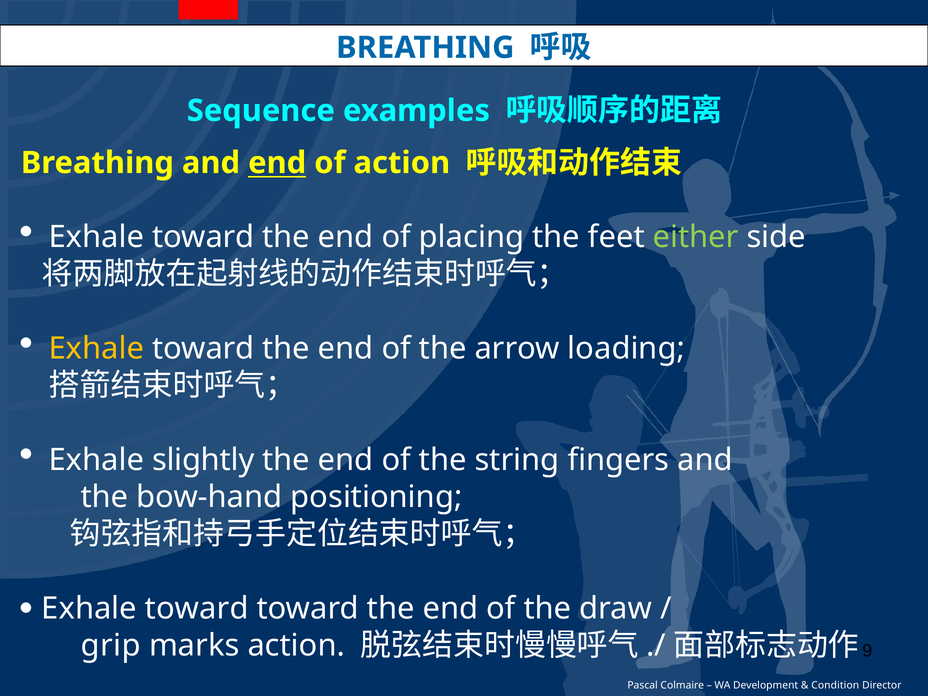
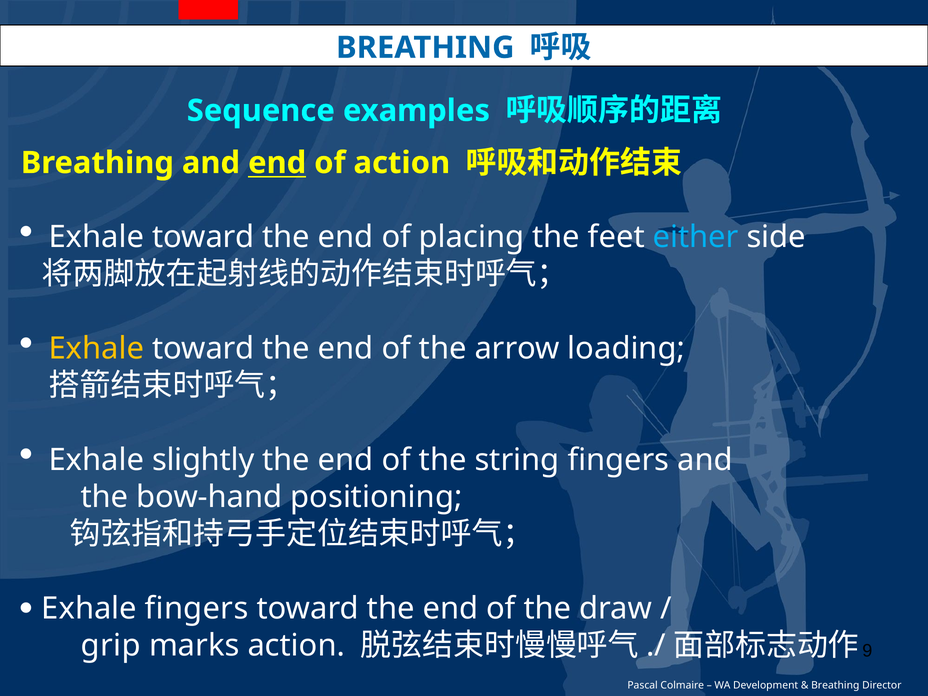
either colour: light green -> light blue
toward at (197, 608): toward -> fingers
Condition at (835, 686): Condition -> Breathing
